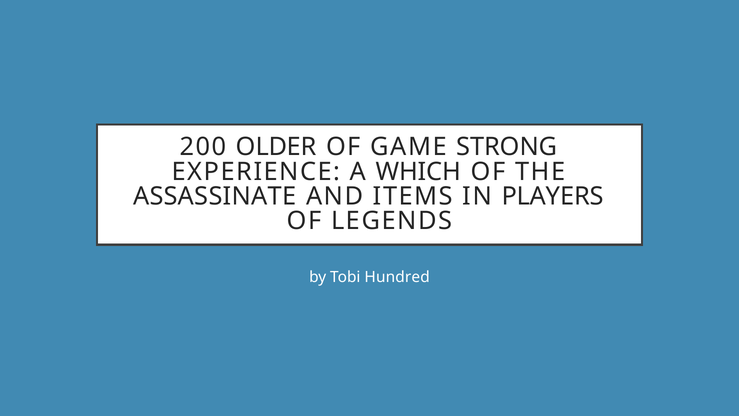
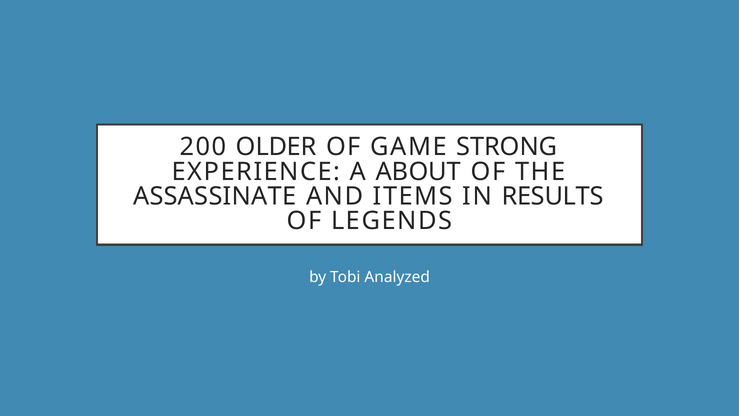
WHICH: WHICH -> ABOUT
PLAYERS: PLAYERS -> RESULTS
Hundred: Hundred -> Analyzed
